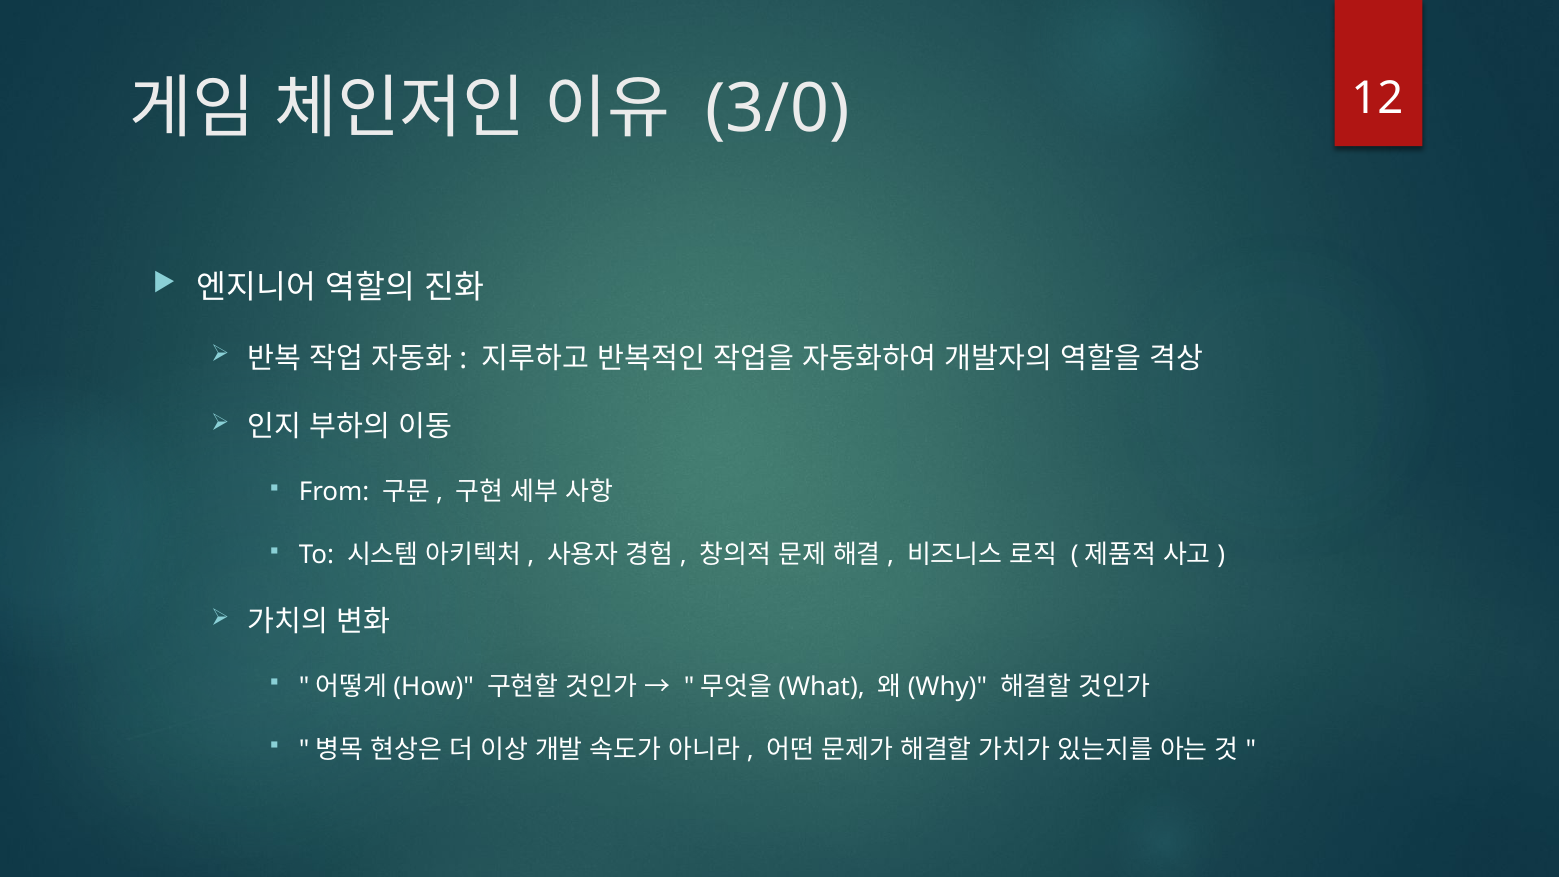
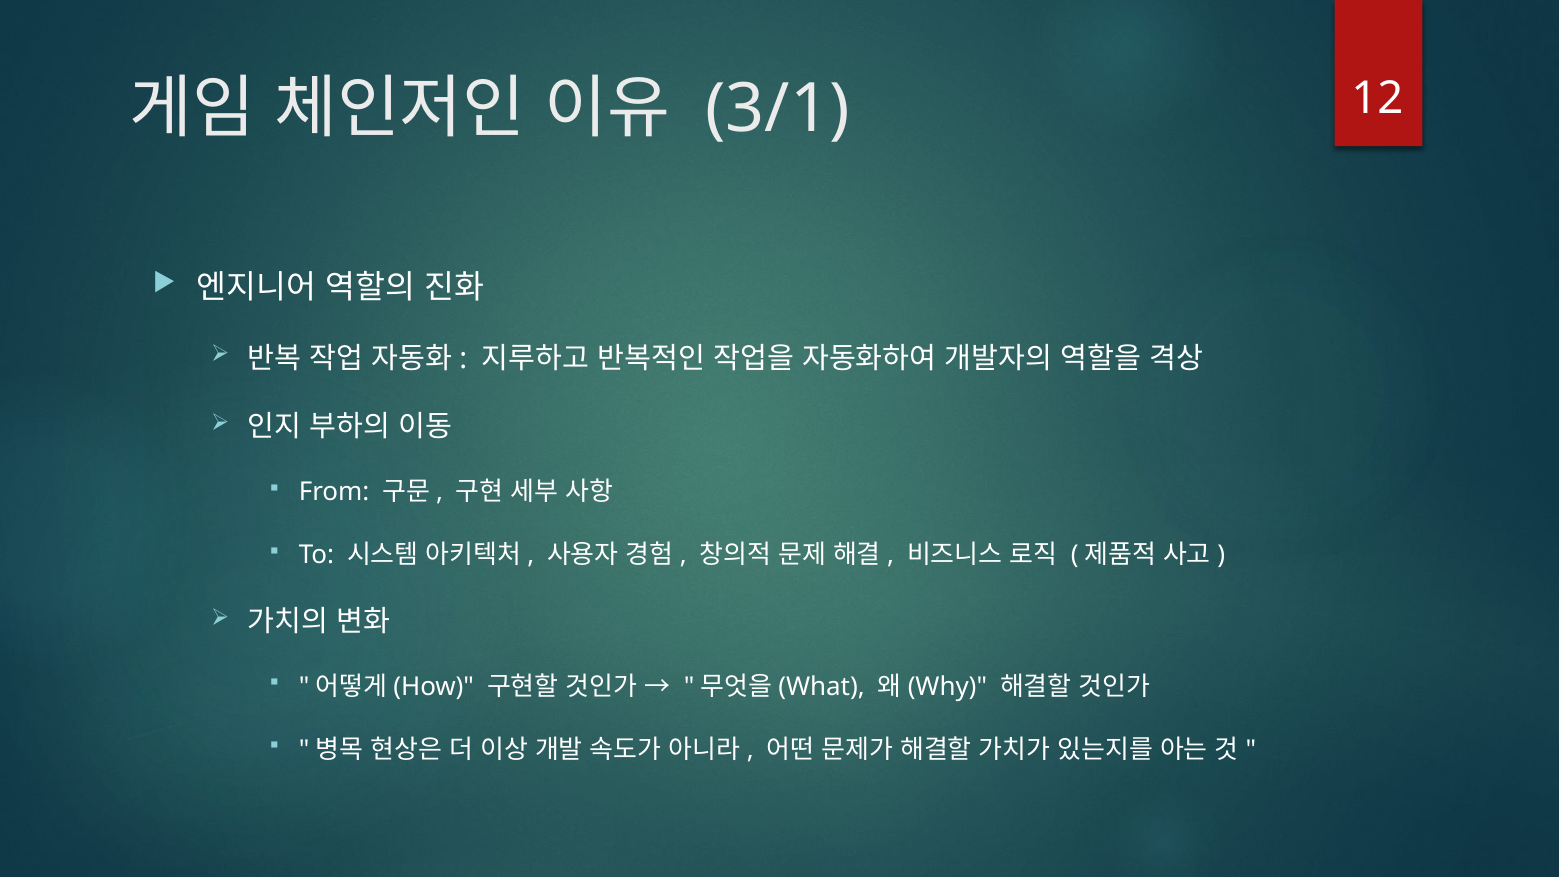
3/0: 3/0 -> 3/1
